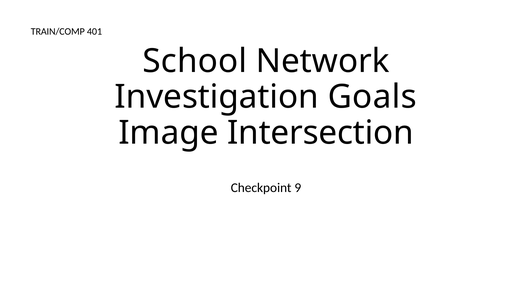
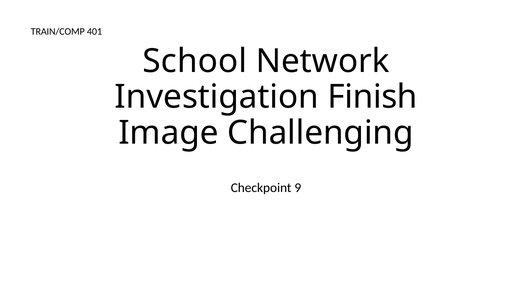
Goals: Goals -> Finish
Intersection: Intersection -> Challenging
